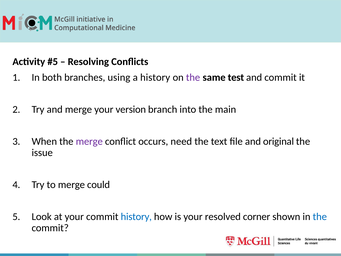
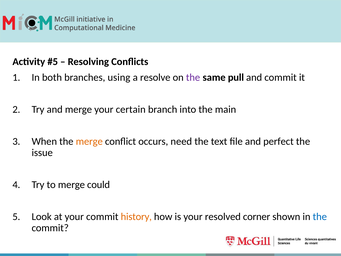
a history: history -> resolve
test: test -> pull
version: version -> certain
merge at (89, 141) colour: purple -> orange
original: original -> perfect
history at (136, 216) colour: blue -> orange
